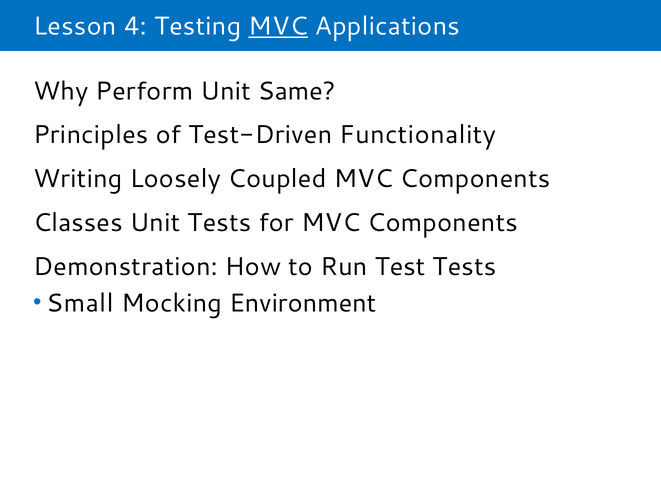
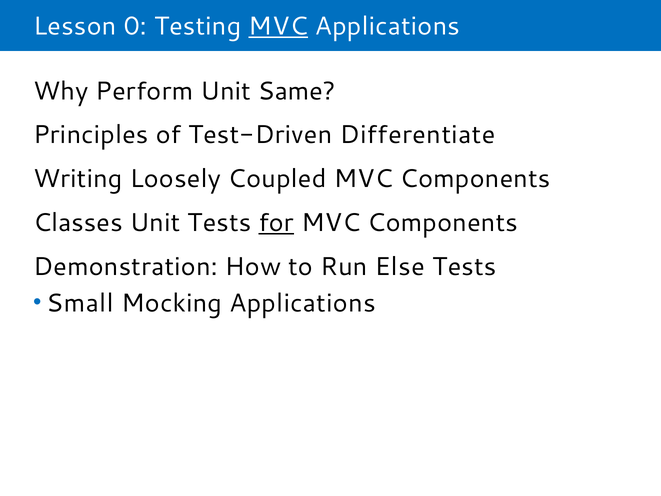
4: 4 -> 0
Functionality: Functionality -> Differentiate
for underline: none -> present
Test: Test -> Else
Mocking Environment: Environment -> Applications
